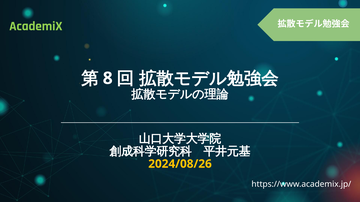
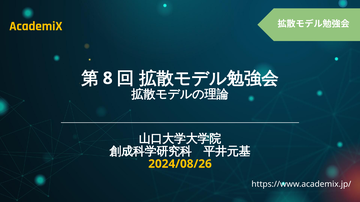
AcademiX colour: light green -> yellow
